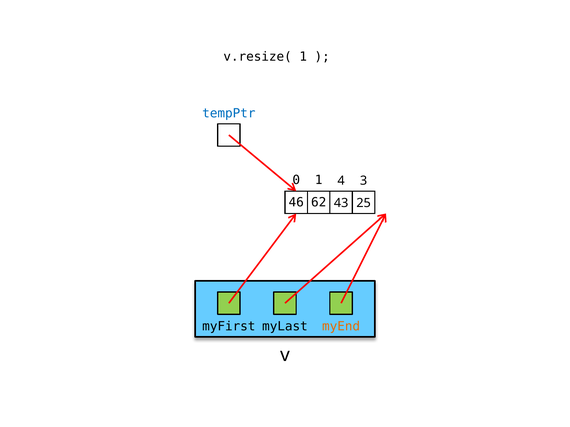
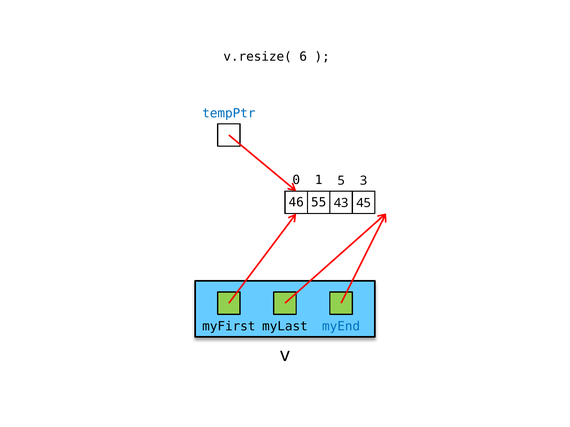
v.resize( 1: 1 -> 6
4: 4 -> 5
62: 62 -> 55
25: 25 -> 45
myEnd colour: orange -> blue
